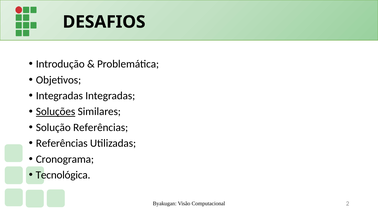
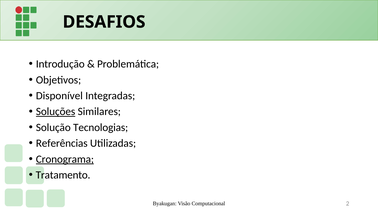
Integradas at (59, 96): Integradas -> Disponível
Solução Referências: Referências -> Tecnologias
Cronograma underline: none -> present
Tecnológica: Tecnológica -> Tratamento
